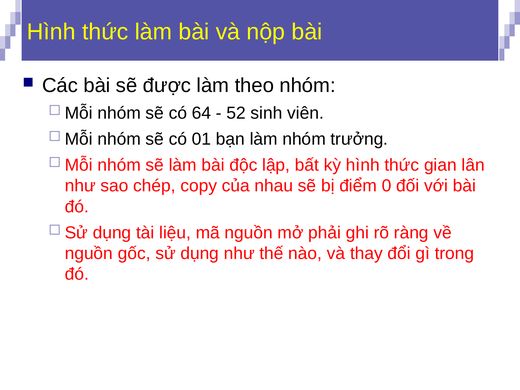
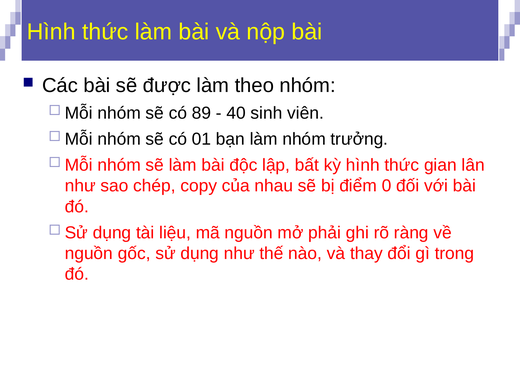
64: 64 -> 89
52: 52 -> 40
